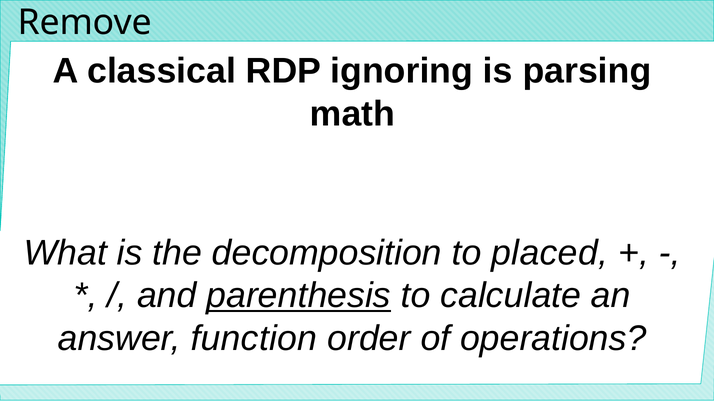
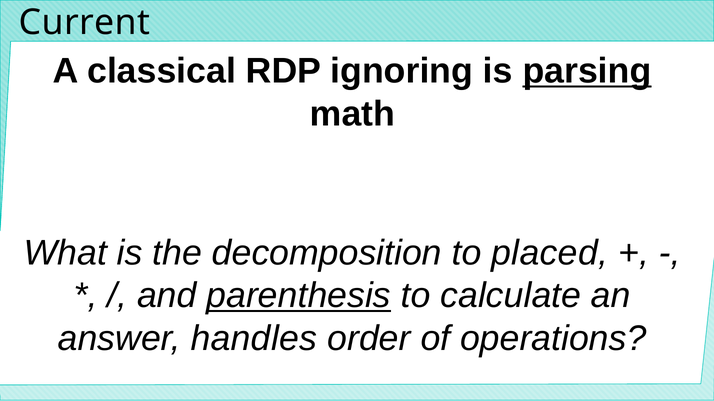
Remove: Remove -> Current
parsing underline: none -> present
function: function -> handles
